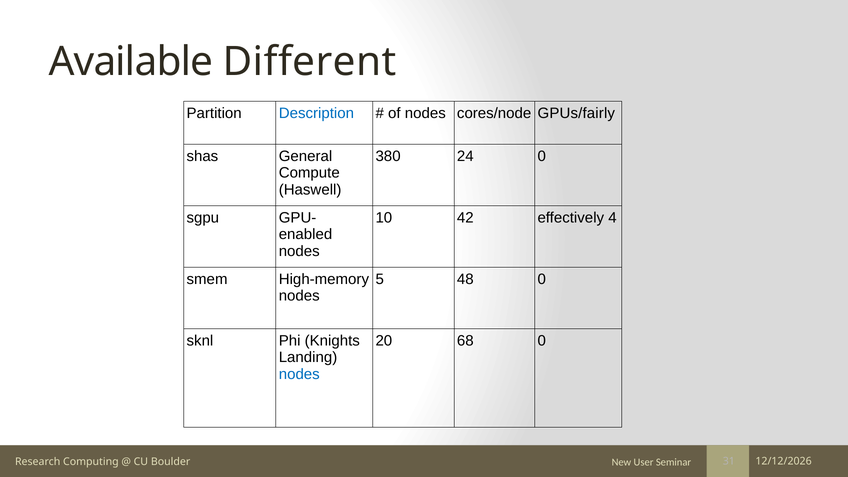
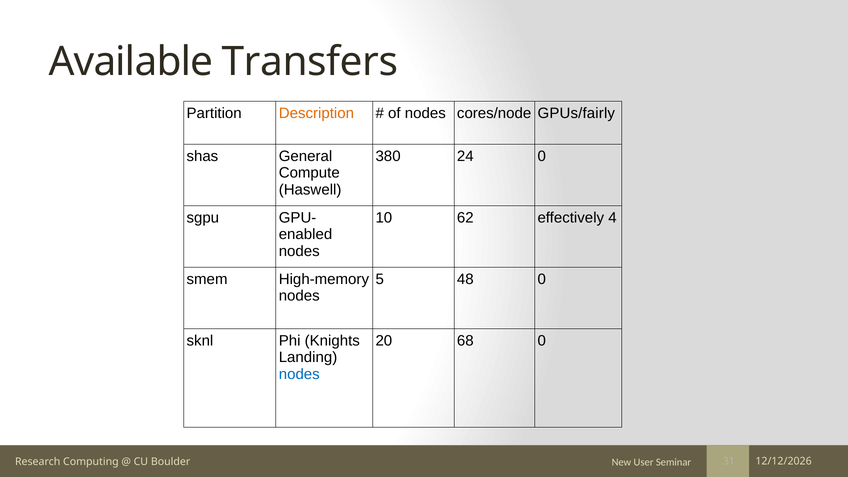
Different: Different -> Transfers
Description colour: blue -> orange
42: 42 -> 62
